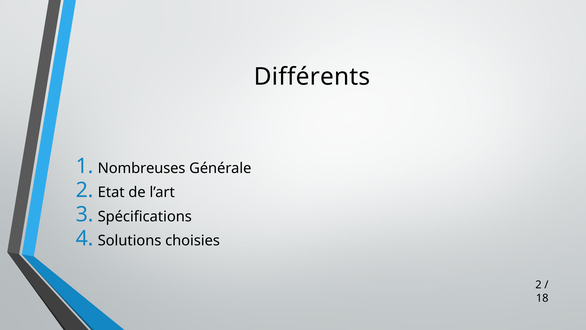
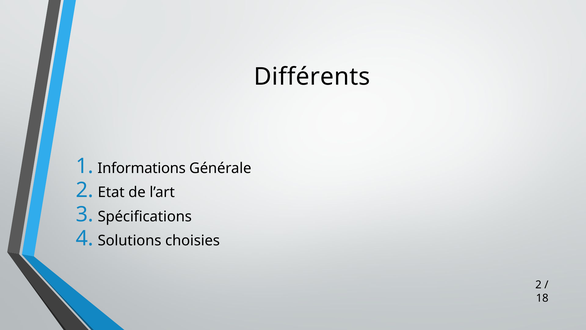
Nombreuses: Nombreuses -> Informations
